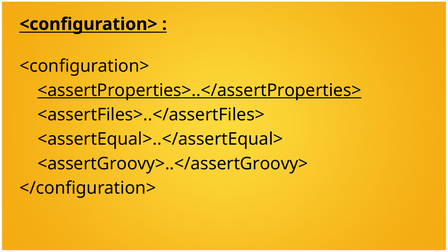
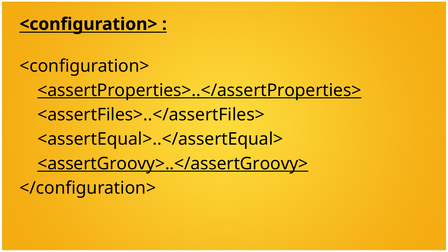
<assertGroovy>..</assertGroovy> underline: none -> present
